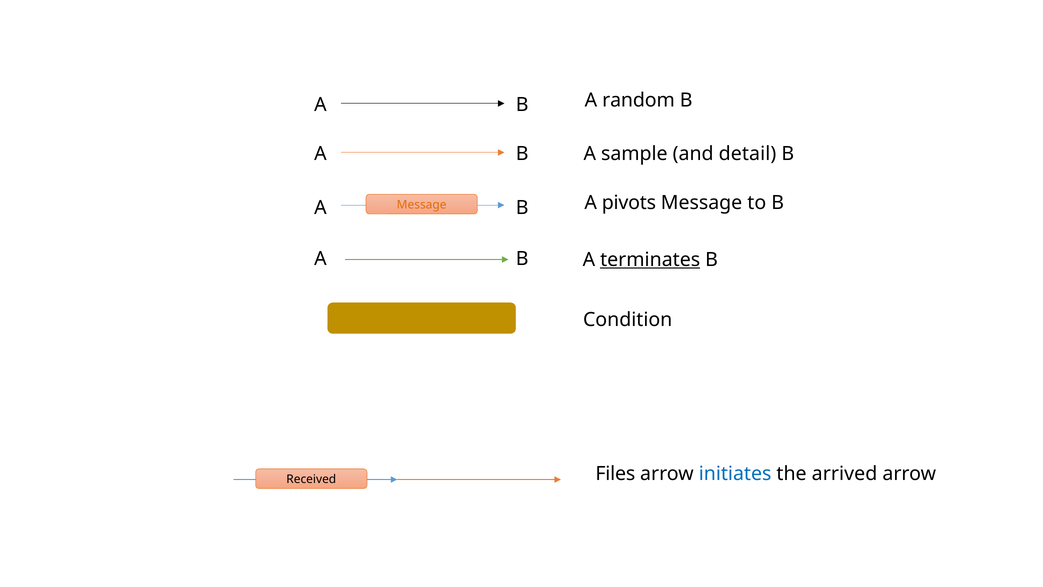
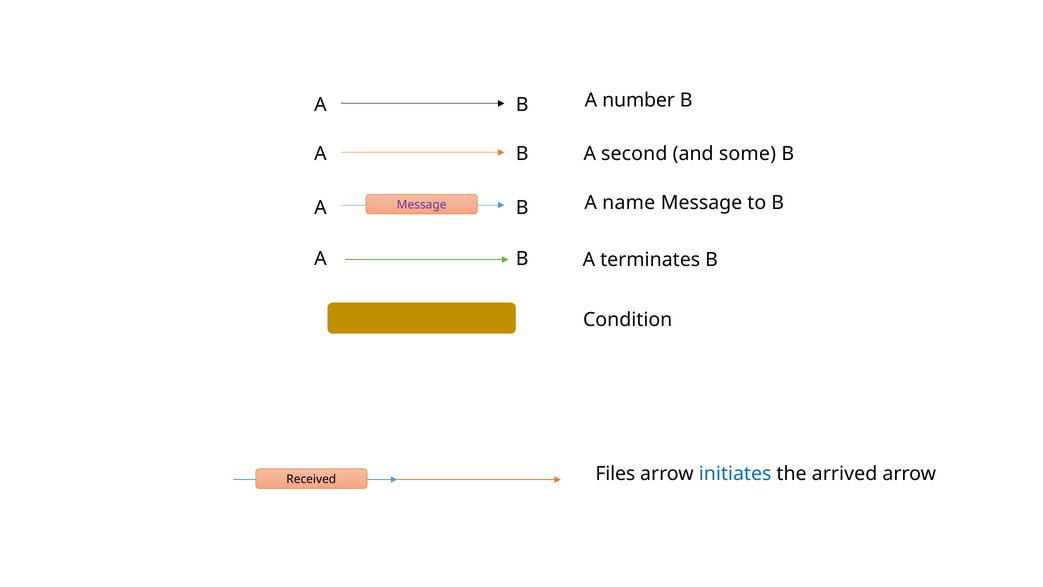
random: random -> number
sample: sample -> second
detail: detail -> some
pivots: pivots -> name
Message at (422, 205) colour: orange -> purple
terminates underline: present -> none
